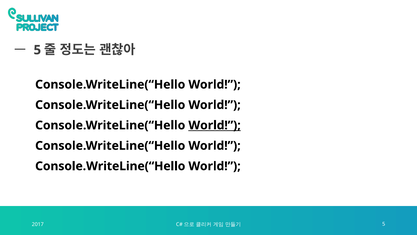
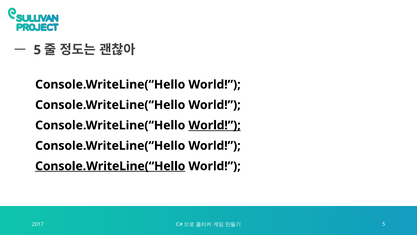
Console.WriteLine(“Hello at (110, 166) underline: none -> present
